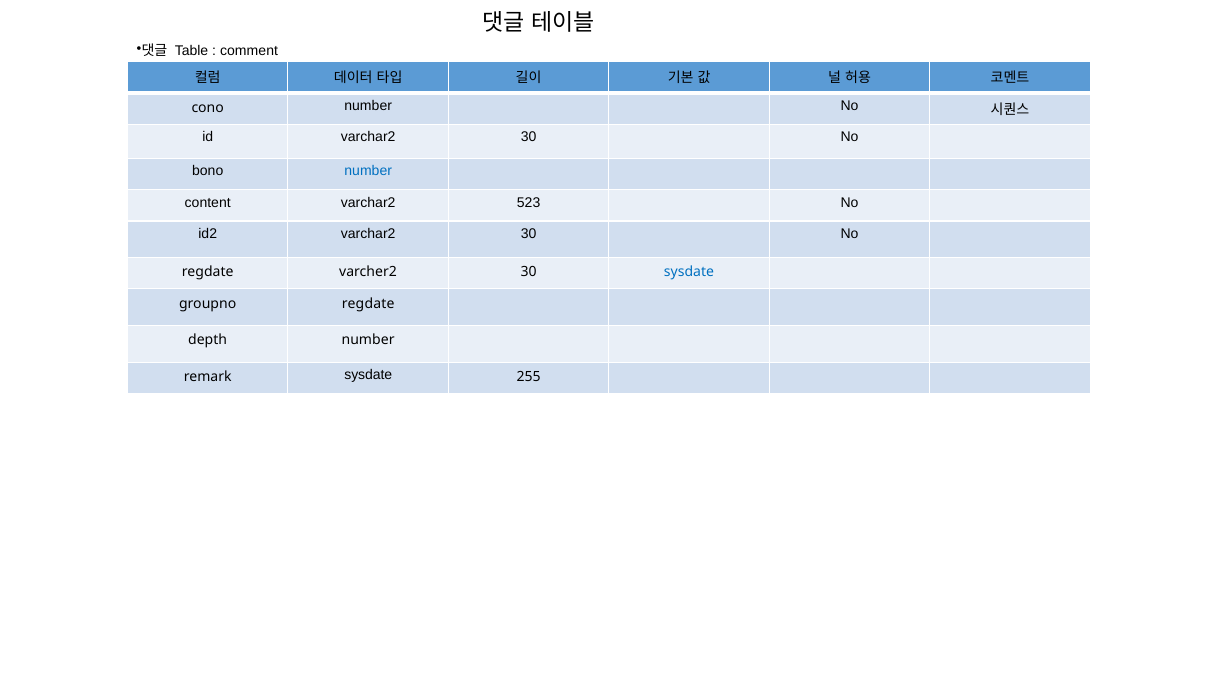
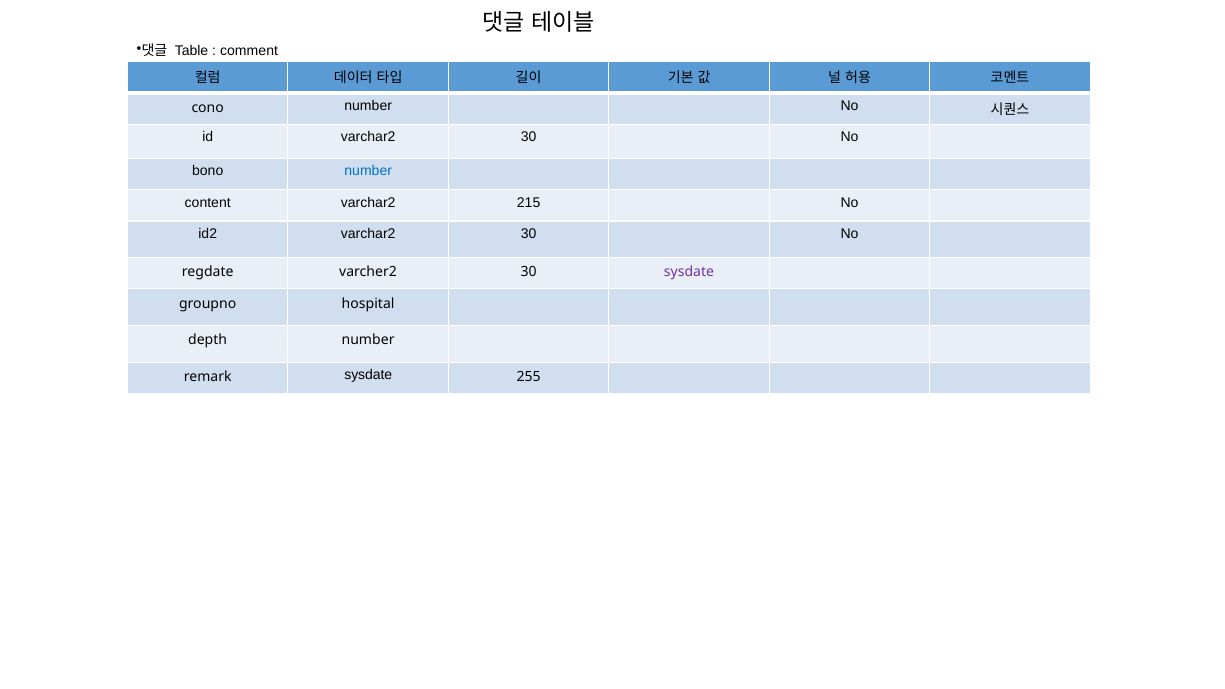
523: 523 -> 215
sysdate at (689, 272) colour: blue -> purple
groupno regdate: regdate -> hospital
